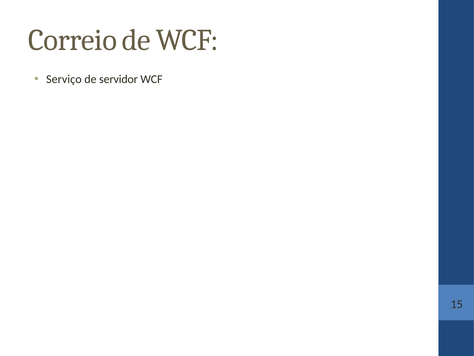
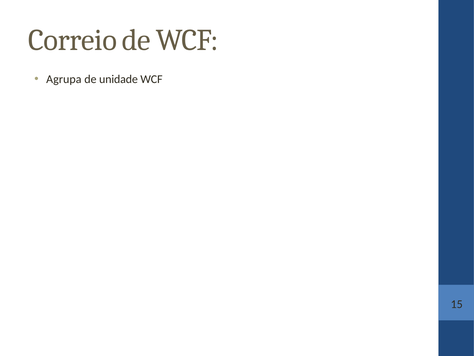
Serviço: Serviço -> Agrupa
servidor: servidor -> unidade
